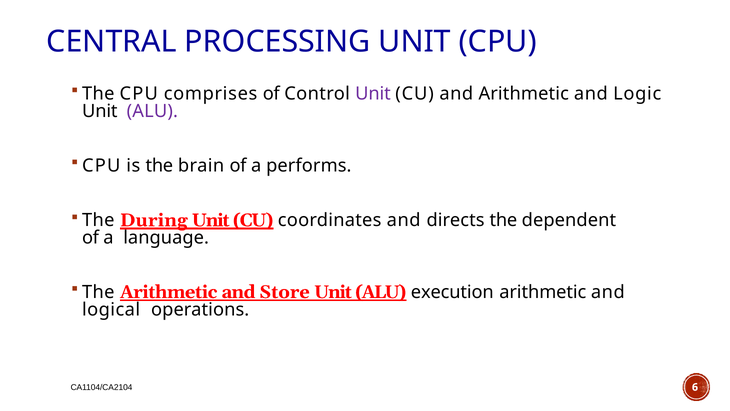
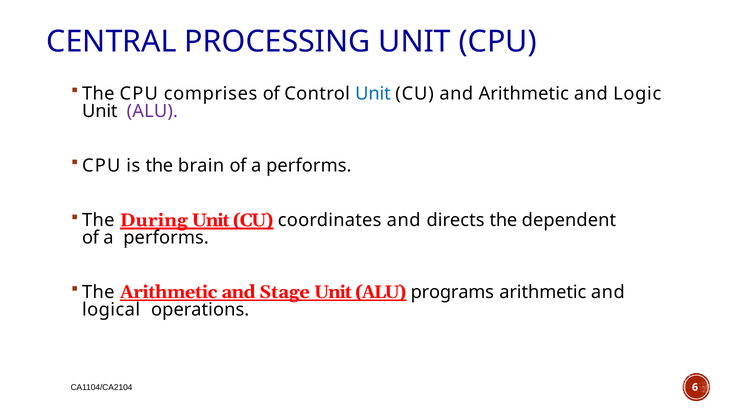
Unit at (373, 93) colour: purple -> blue
language at (166, 238): language -> performs
Store: Store -> Stage
execution: execution -> programs
